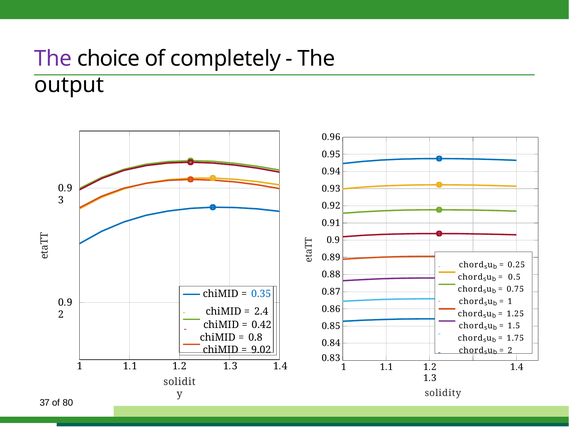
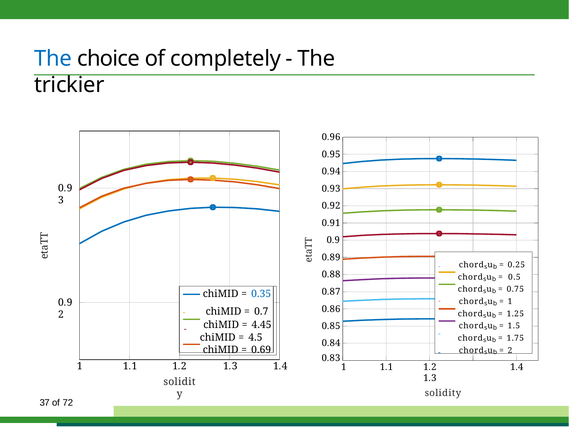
The at (53, 59) colour: purple -> blue
output: output -> trickier
2.4: 2.4 -> 0.7
0.42: 0.42 -> 4.45
0.8: 0.8 -> 4.5
9.02: 9.02 -> 0.69
80: 80 -> 72
